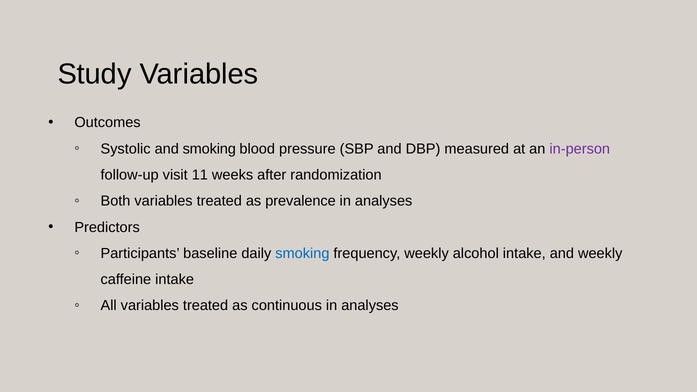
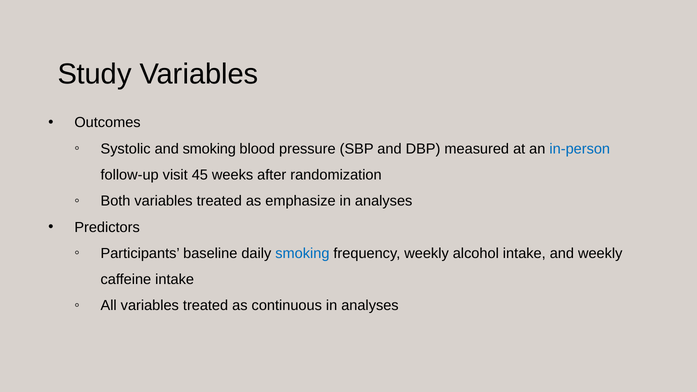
in-person colour: purple -> blue
11: 11 -> 45
prevalence: prevalence -> emphasize
